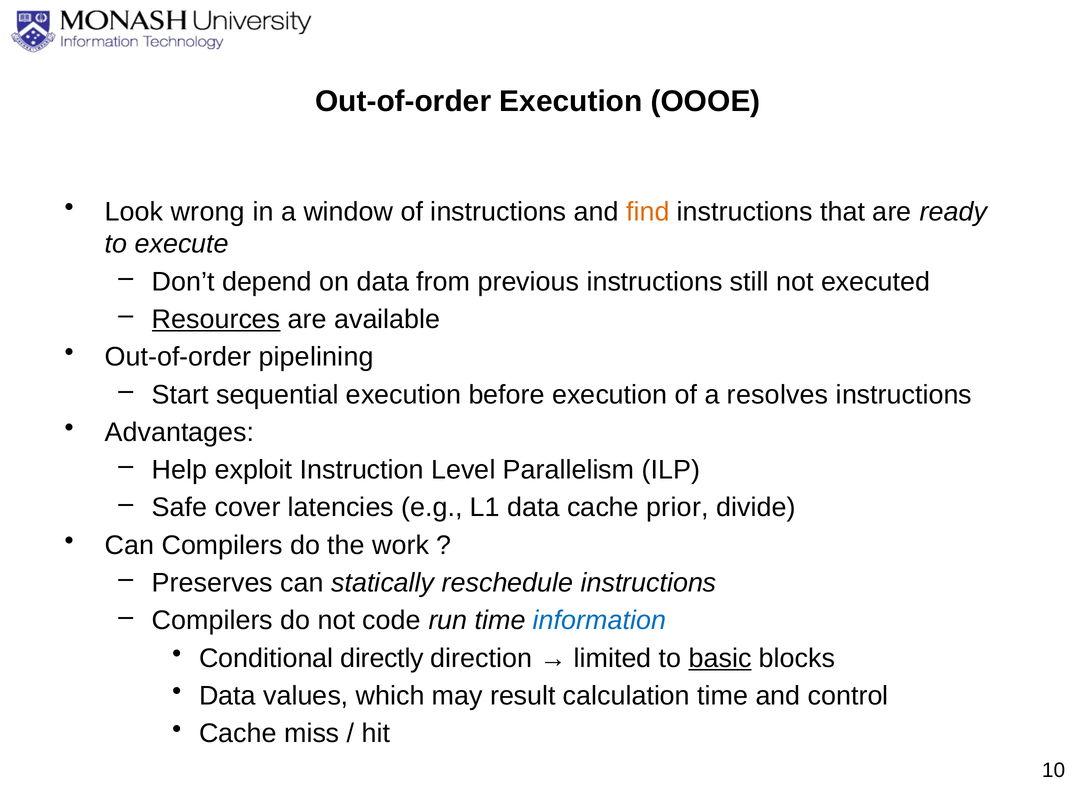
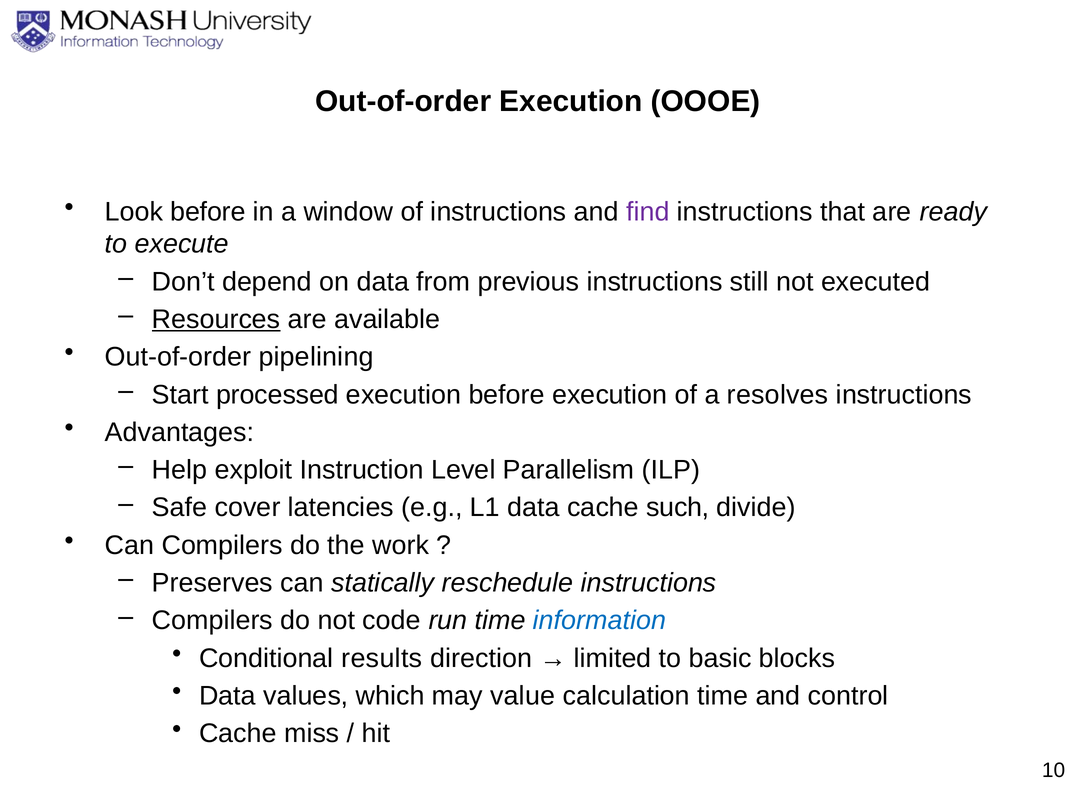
Look wrong: wrong -> before
find colour: orange -> purple
sequential: sequential -> processed
prior: prior -> such
directly: directly -> results
basic underline: present -> none
result: result -> value
